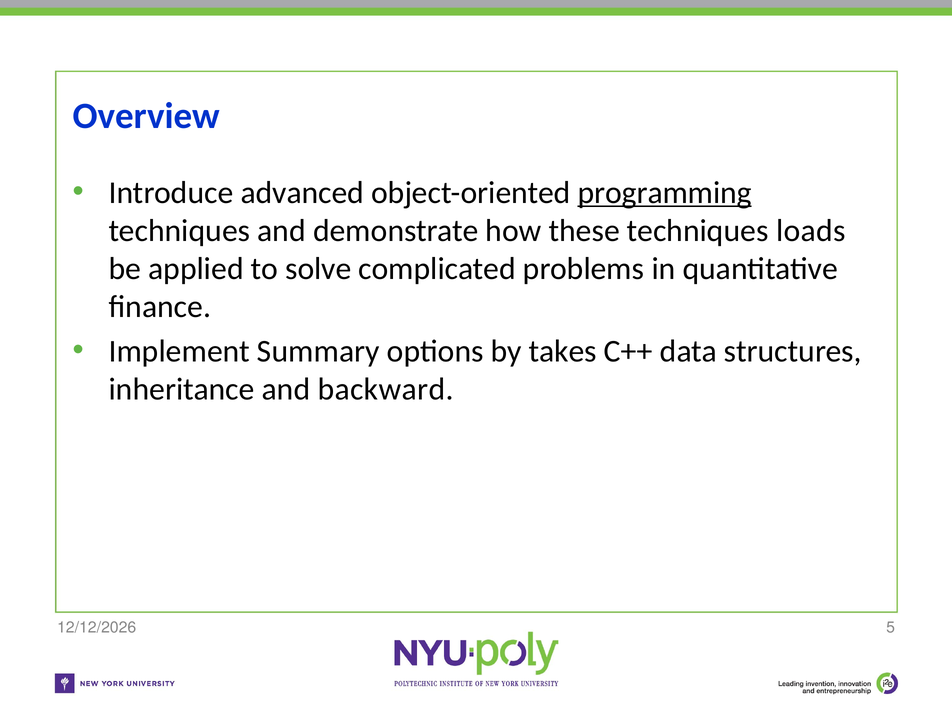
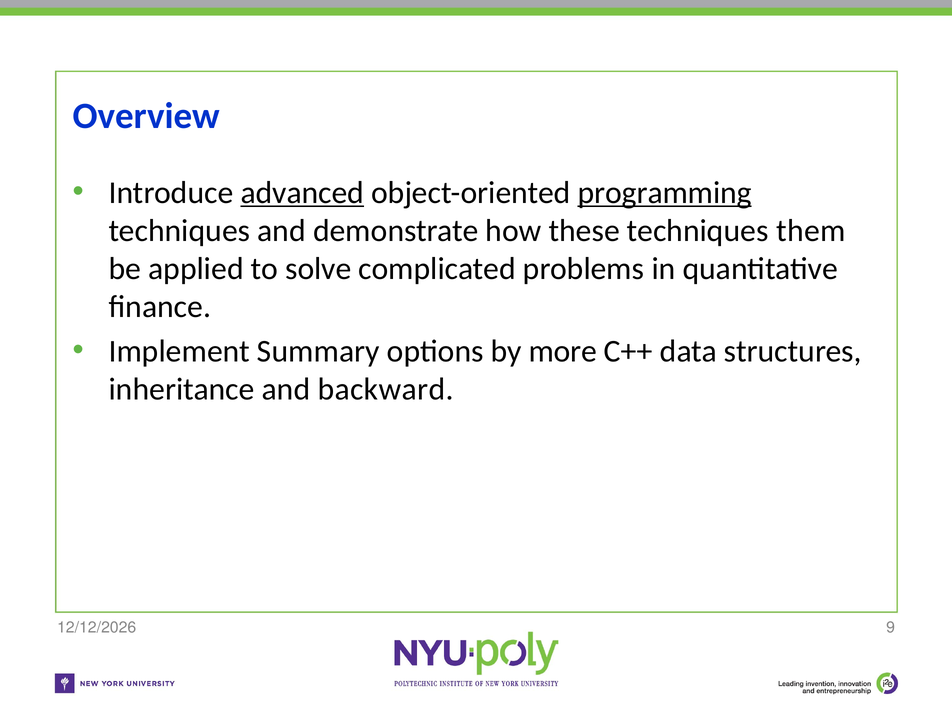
advanced underline: none -> present
loads: loads -> them
takes: takes -> more
5: 5 -> 9
